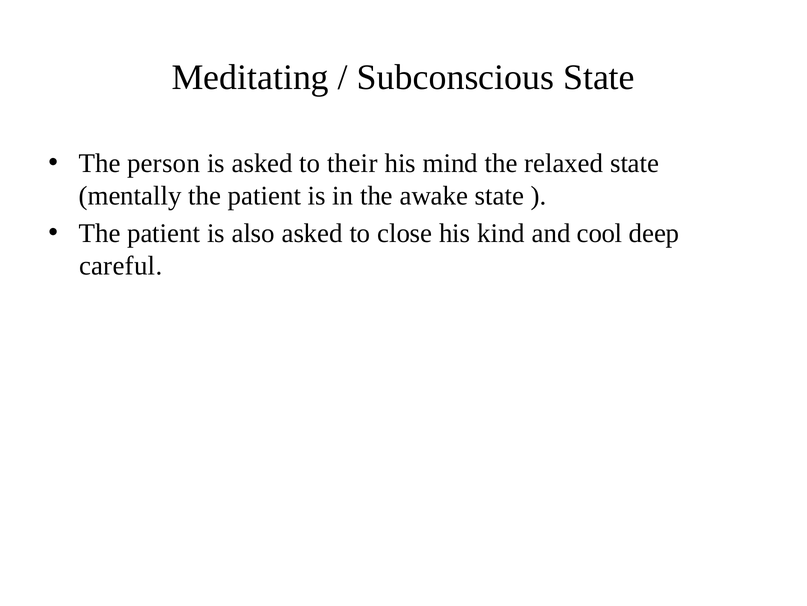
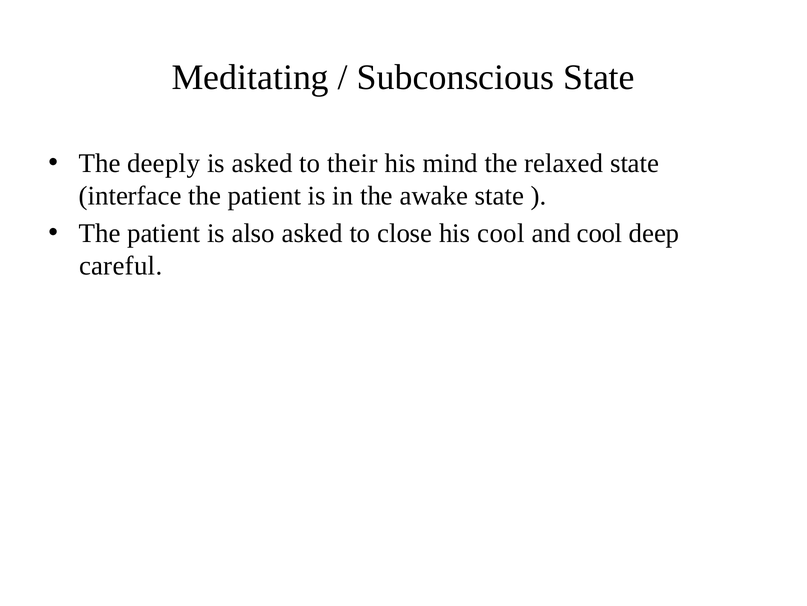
person: person -> deeply
mentally: mentally -> interface
his kind: kind -> cool
